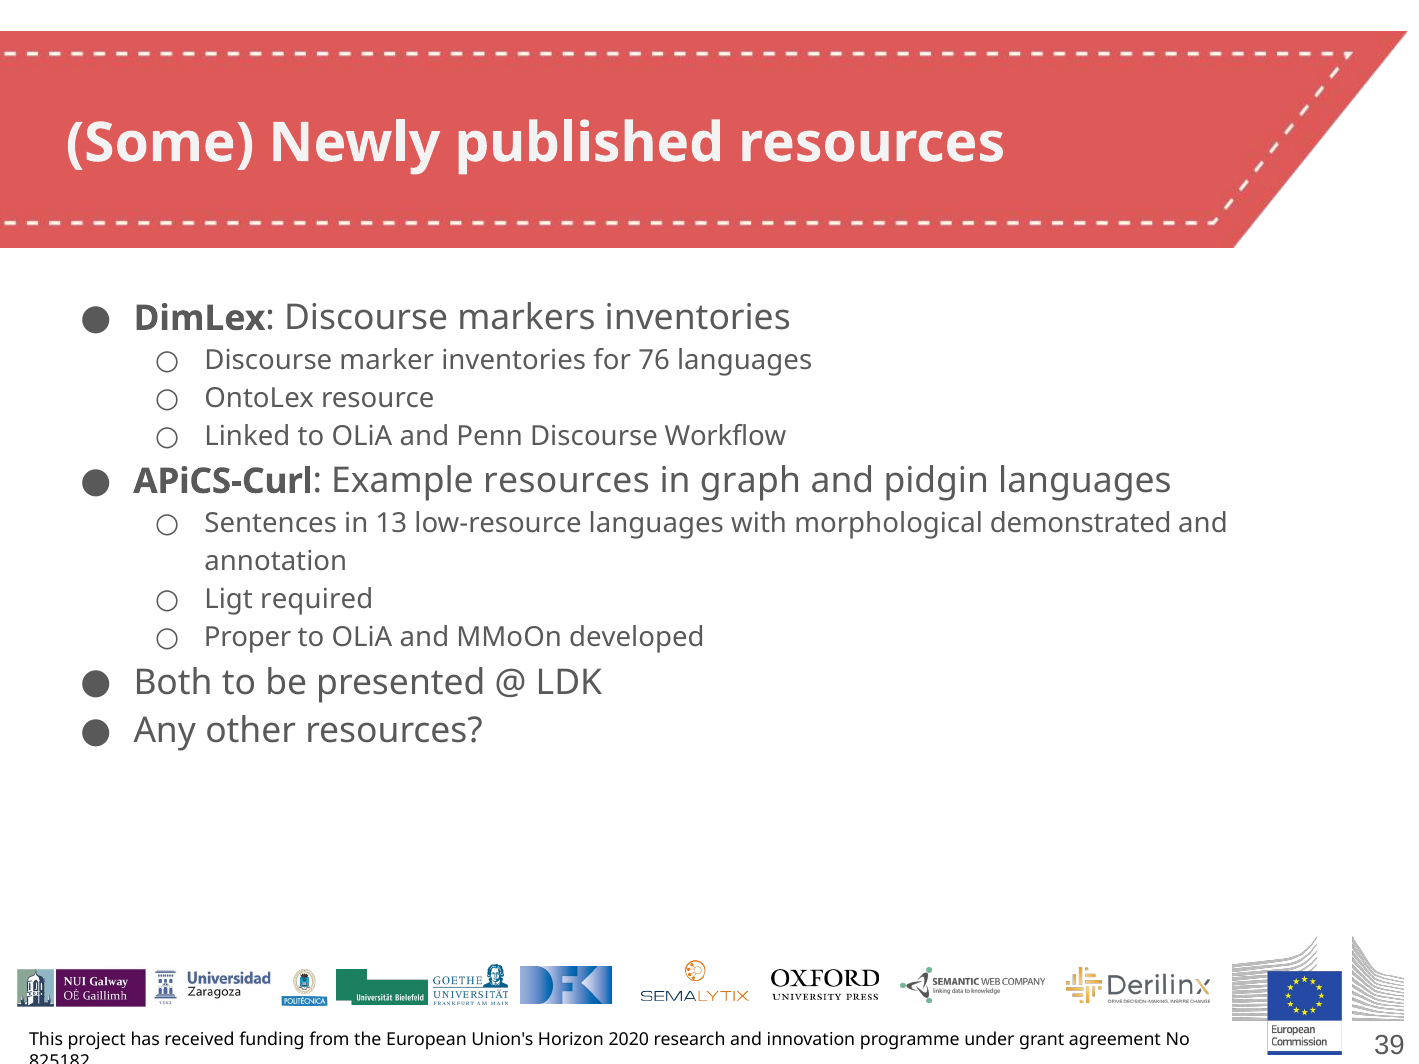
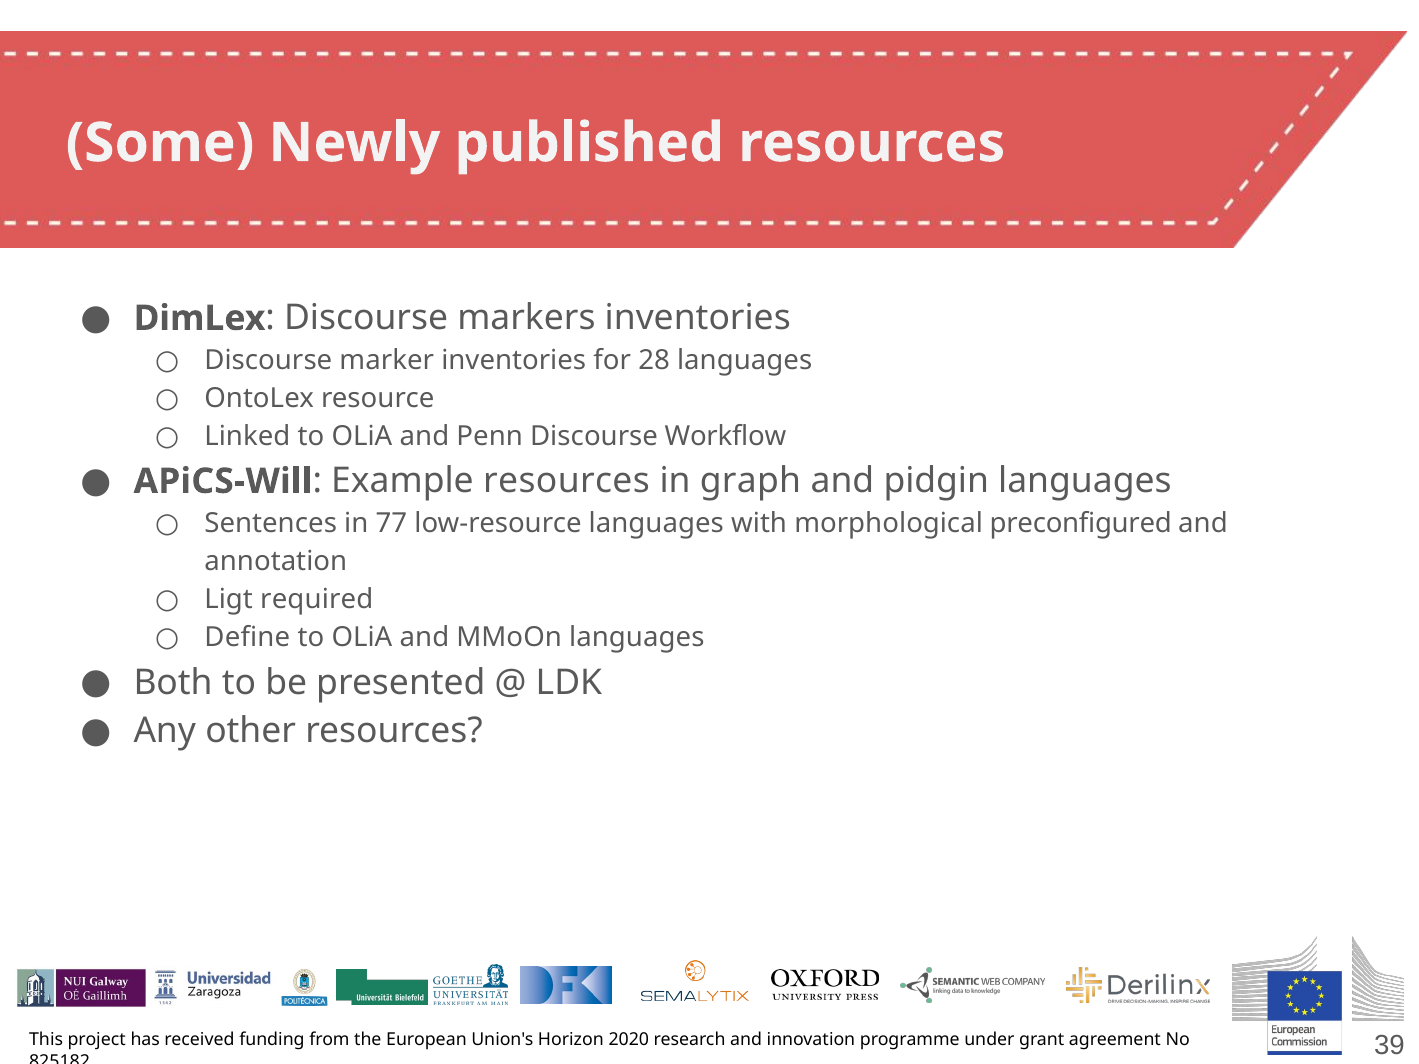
76: 76 -> 28
APiCS-Curl: APiCS-Curl -> APiCS-Will
13: 13 -> 77
demonstrated: demonstrated -> preconfigured
Proper: Proper -> Define
MMoOn developed: developed -> languages
